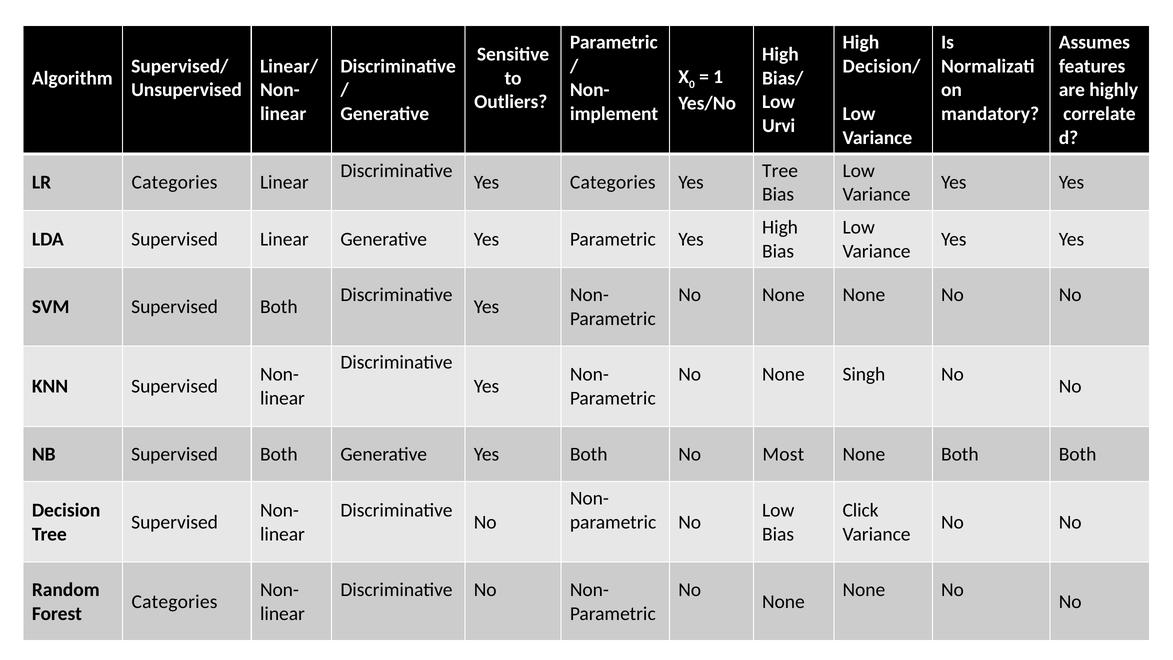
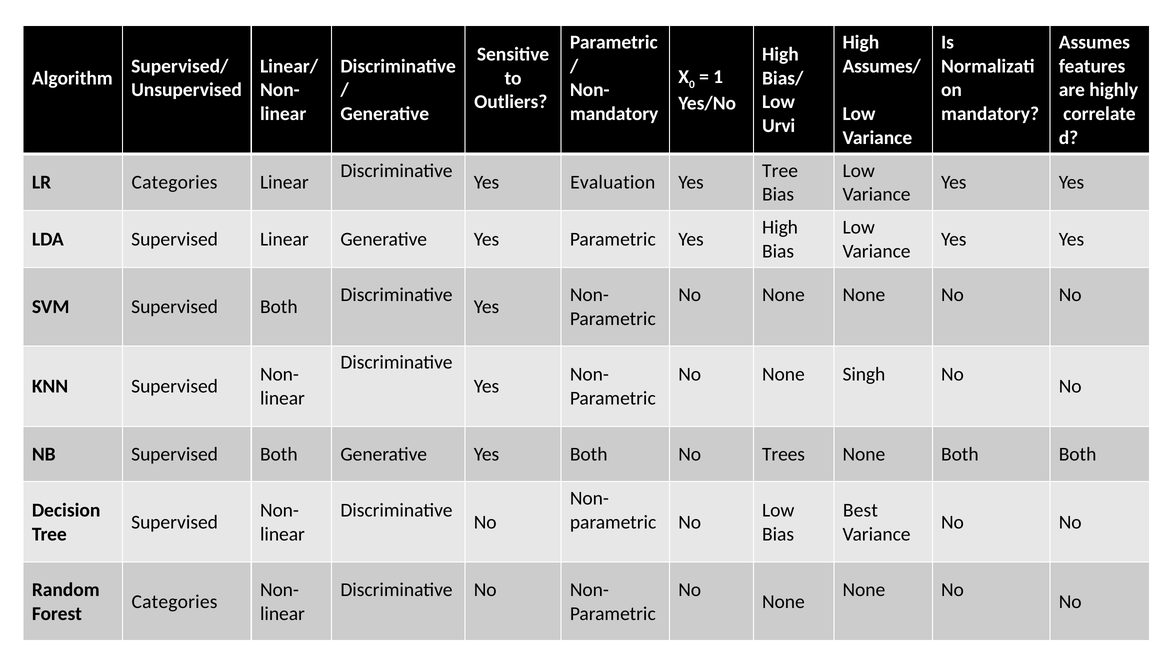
Decision/: Decision/ -> Assumes/
implement at (614, 114): implement -> mandatory
Yes Categories: Categories -> Evaluation
Most: Most -> Trees
Click: Click -> Best
